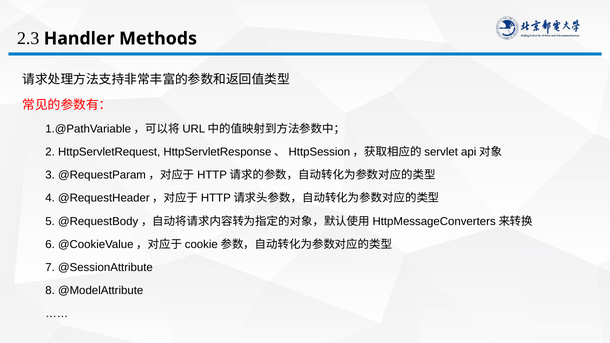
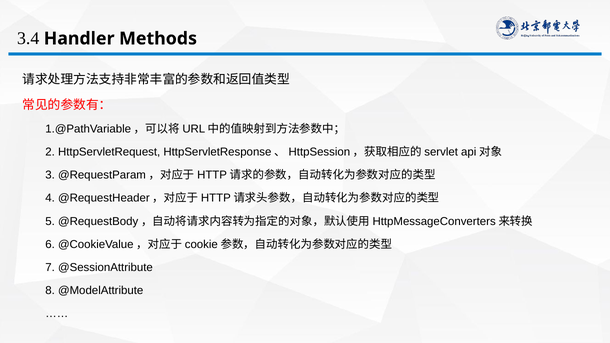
2.3: 2.3 -> 3.4
